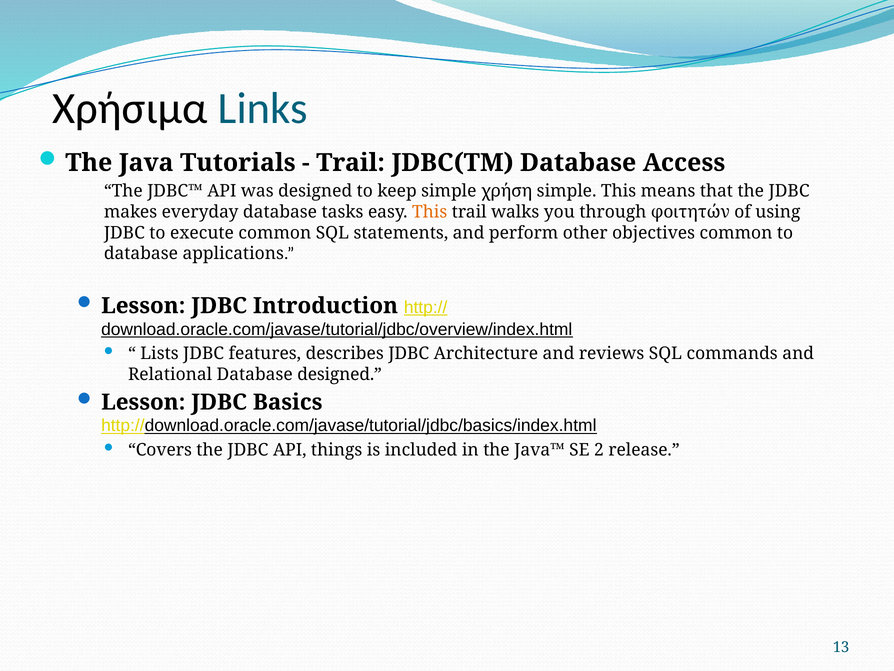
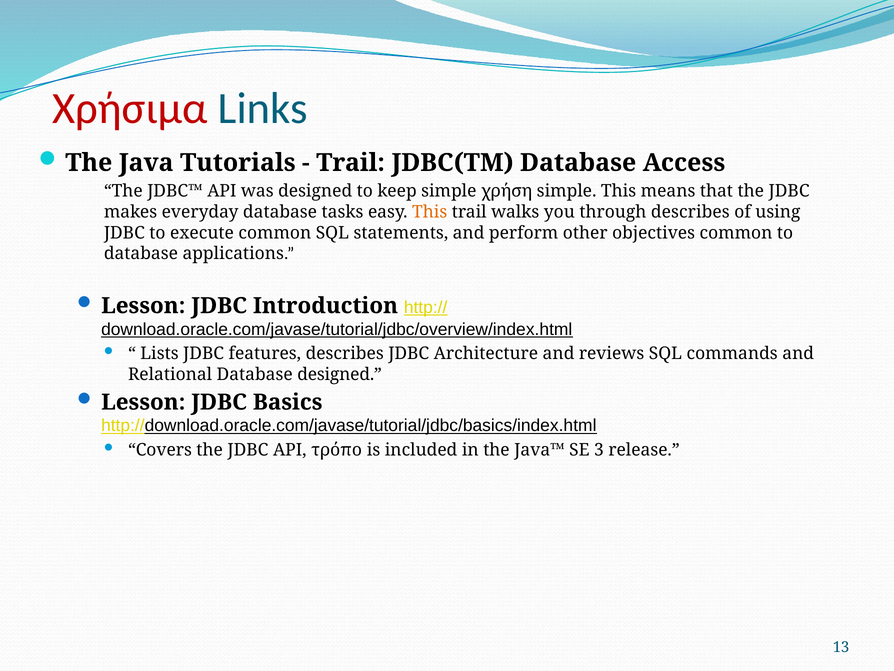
Χρήσιμα colour: black -> red
through φοιτητών: φοιτητών -> describes
things: things -> τρόπο
2: 2 -> 3
